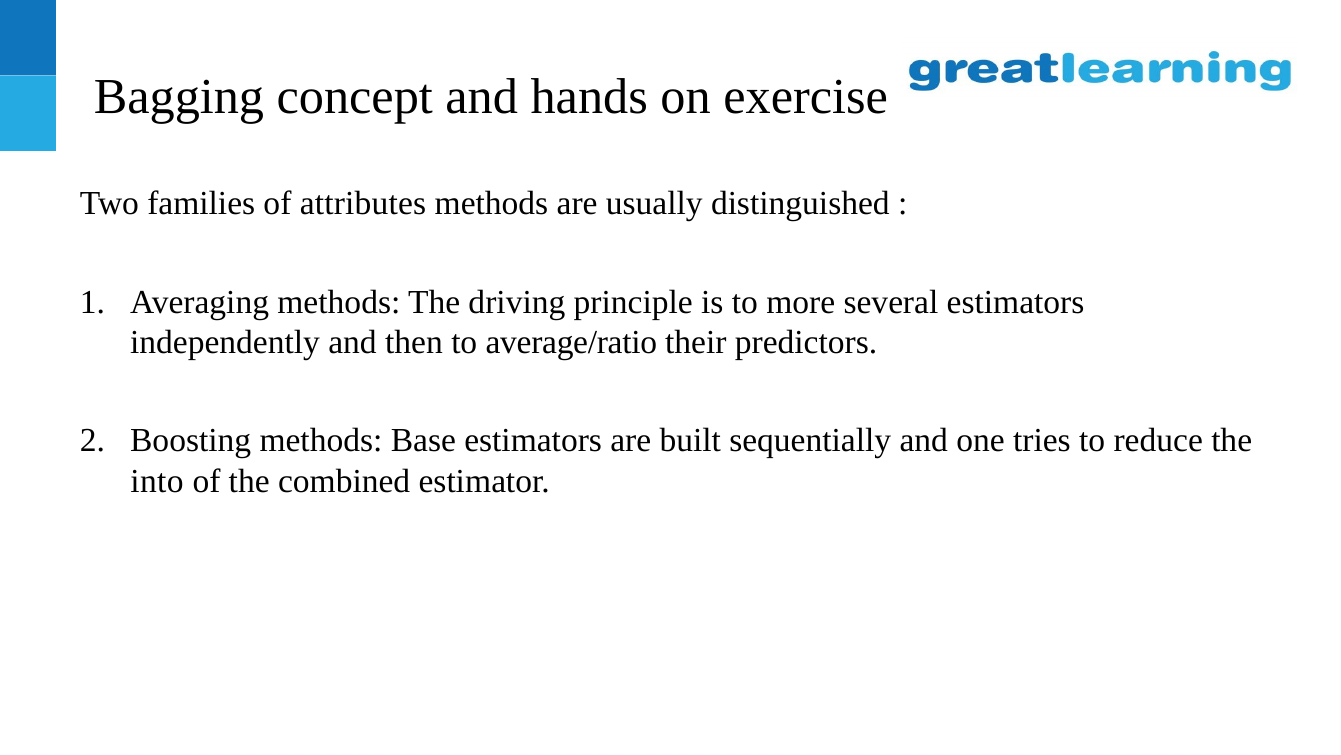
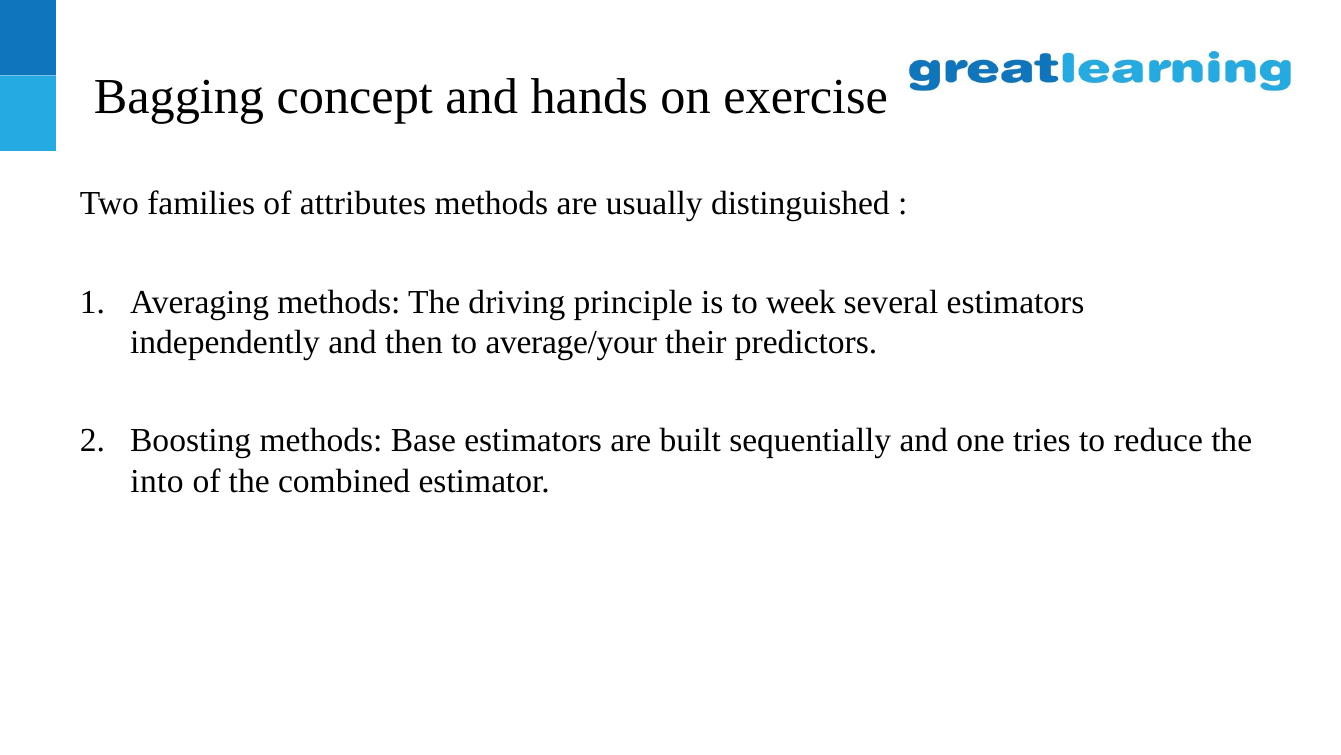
more: more -> week
average/ratio: average/ratio -> average/your
